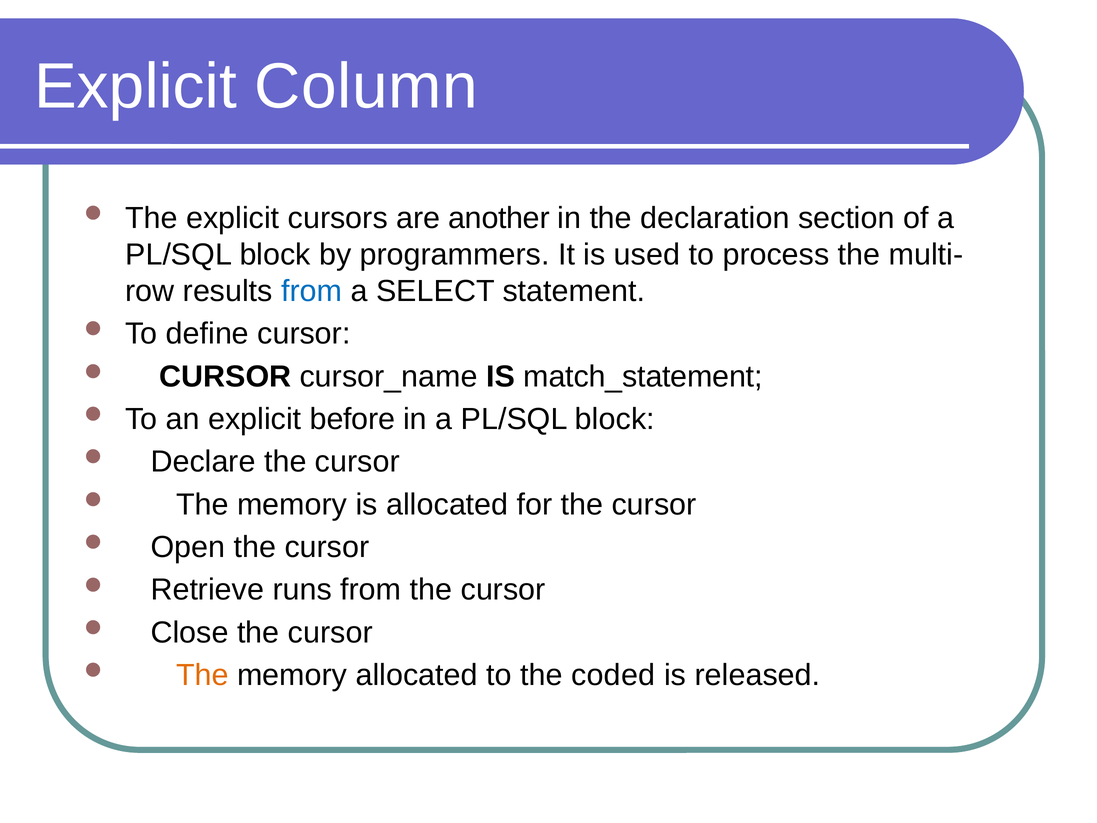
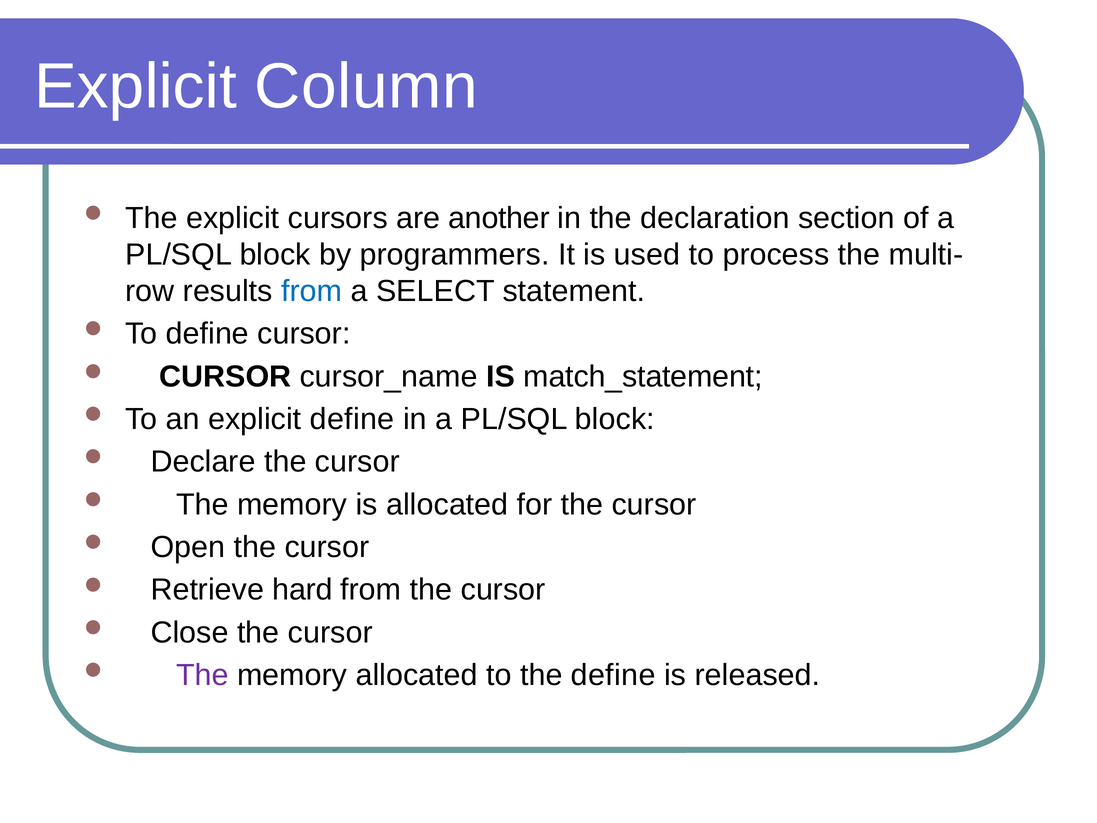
explicit before: before -> define
runs: runs -> hard
The at (202, 675) colour: orange -> purple
the coded: coded -> define
